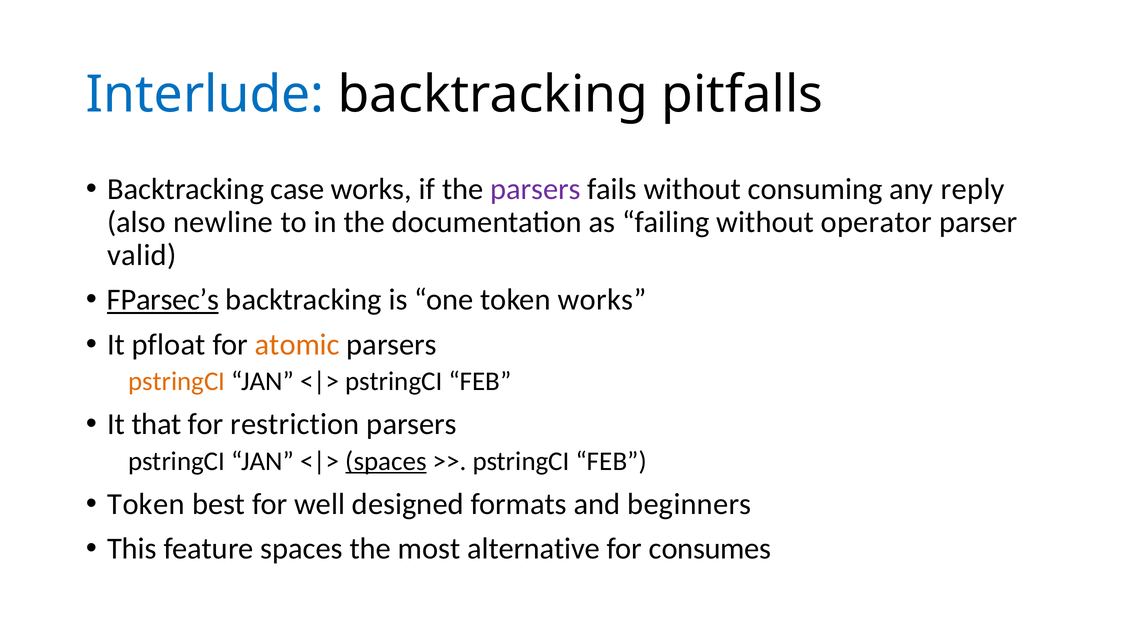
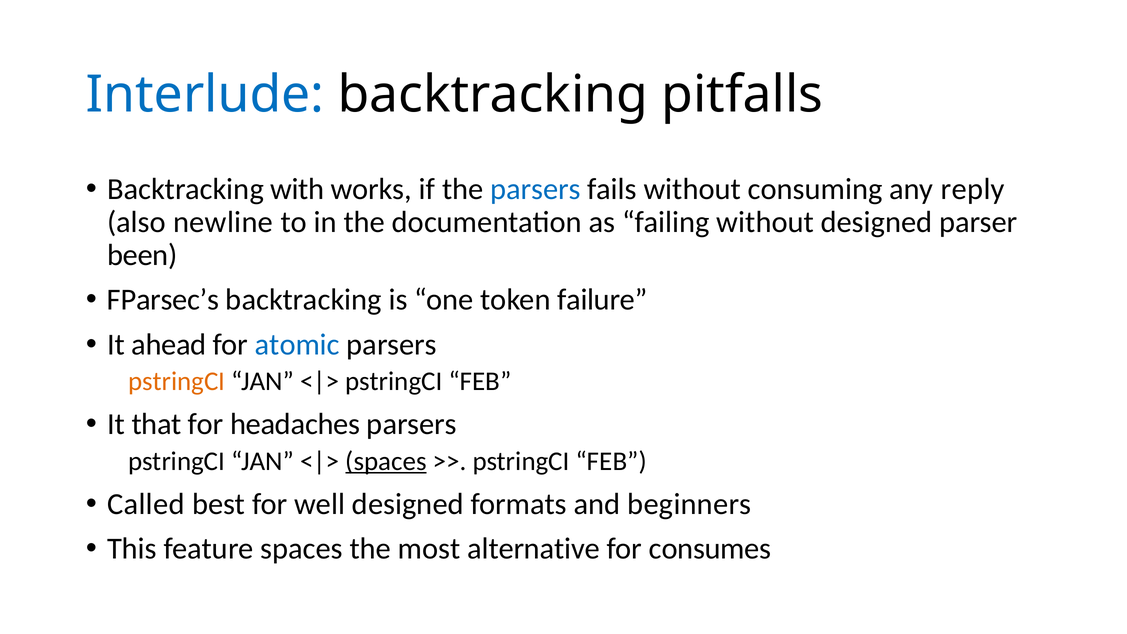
case: case -> with
parsers at (536, 189) colour: purple -> blue
without operator: operator -> designed
valid: valid -> been
FParsec’s underline: present -> none
token works: works -> failure
pfloat: pfloat -> ahead
atomic colour: orange -> blue
restriction: restriction -> headaches
Token at (146, 504): Token -> Called
